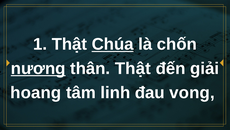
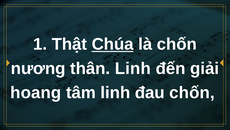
nương underline: present -> none
thân Thật: Thật -> Linh
đau vong: vong -> chốn
